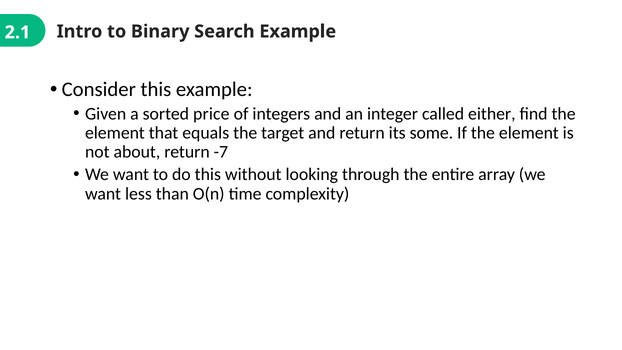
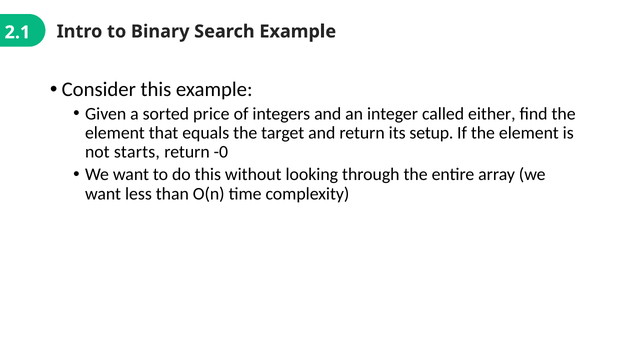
some: some -> setup
about: about -> starts
-7: -7 -> -0
